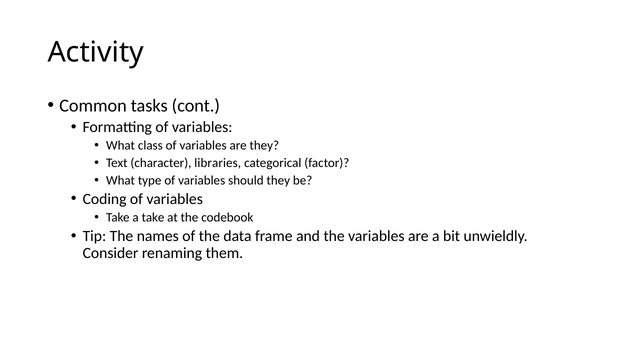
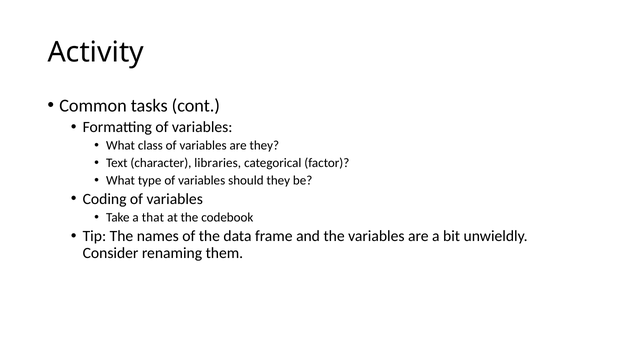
a take: take -> that
